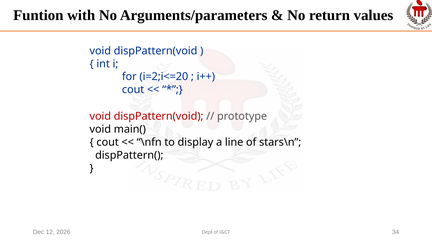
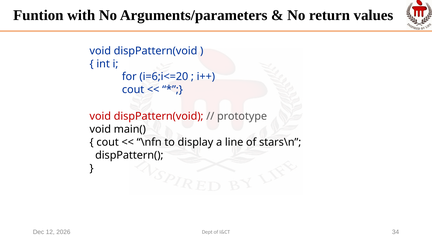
i=2;i<=20: i=2;i<=20 -> i=6;i<=20
